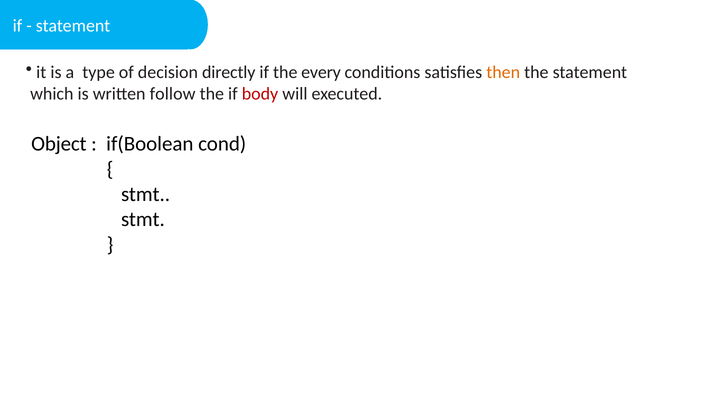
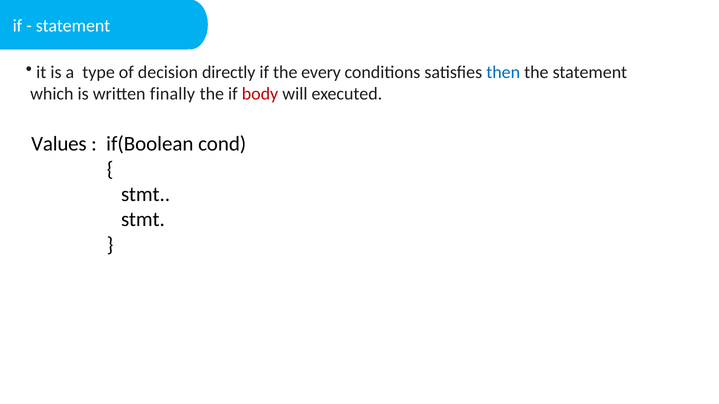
then colour: orange -> blue
follow: follow -> finally
Object: Object -> Values
